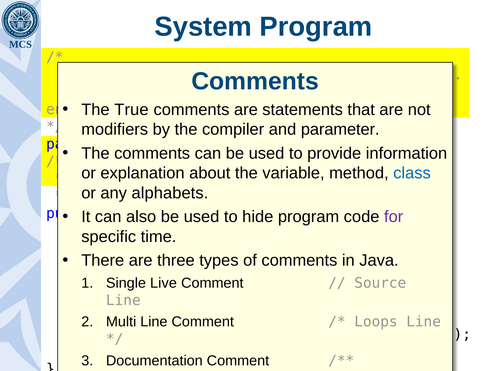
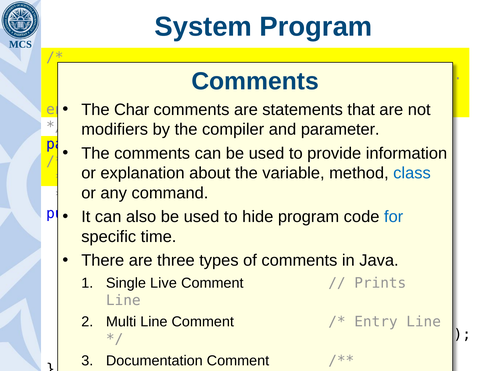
True: True -> Char
any alphabets: alphabets -> command
for at (394, 217) colour: purple -> blue
Source: Source -> Prints
Loops at (376, 321): Loops -> Entry
